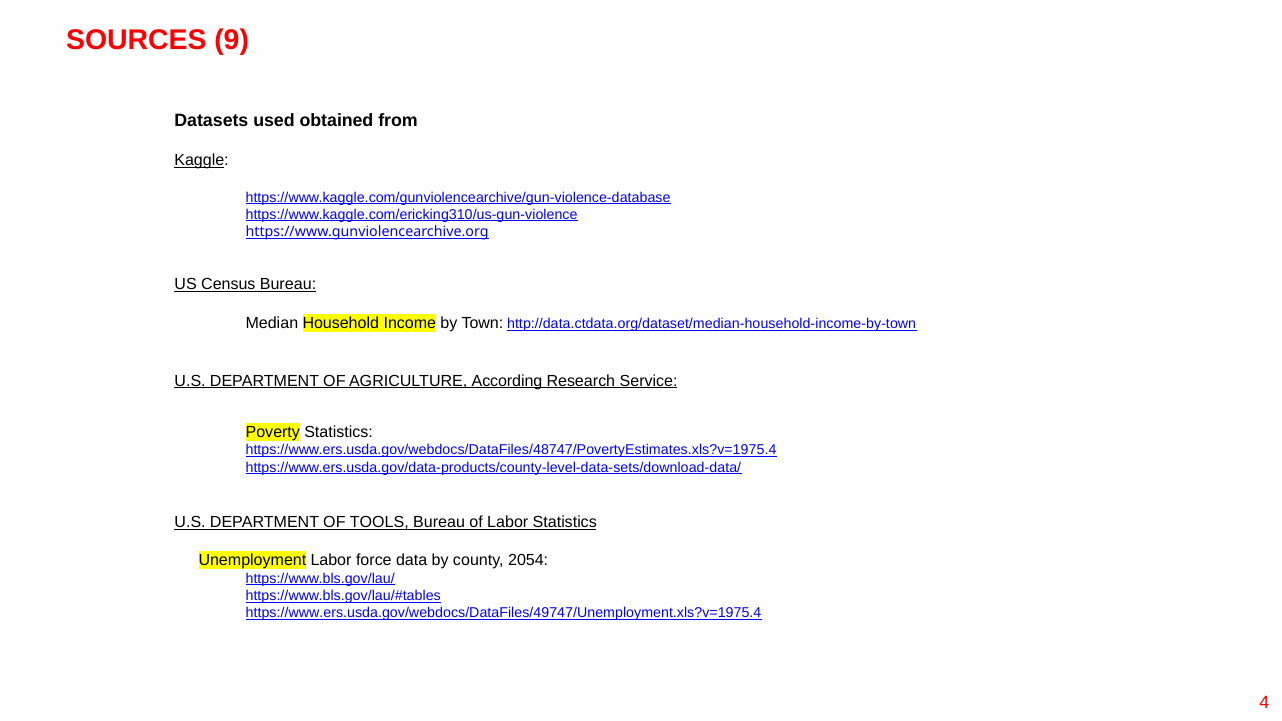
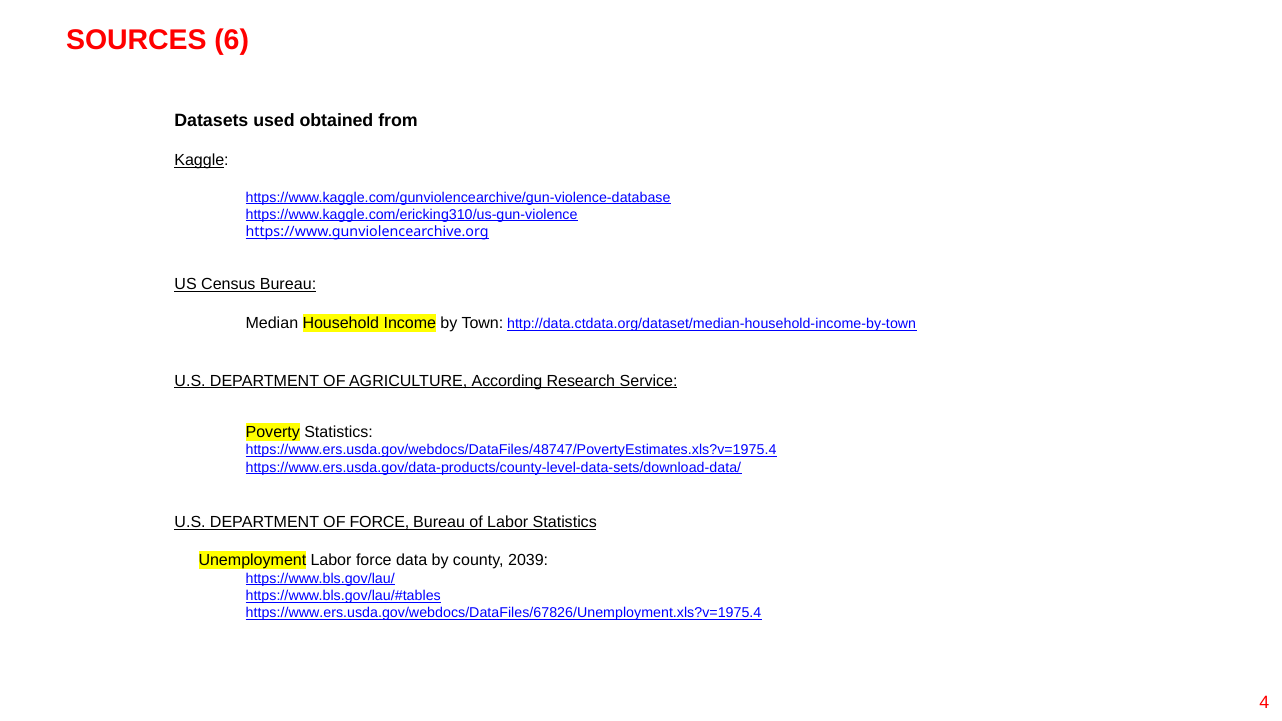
9: 9 -> 6
OF TOOLS: TOOLS -> FORCE
2054: 2054 -> 2039
https://www.ers.usda.gov/webdocs/DataFiles/49747/Unemployment.xls?v=1975.4: https://www.ers.usda.gov/webdocs/DataFiles/49747/Unemployment.xls?v=1975.4 -> https://www.ers.usda.gov/webdocs/DataFiles/67826/Unemployment.xls?v=1975.4
